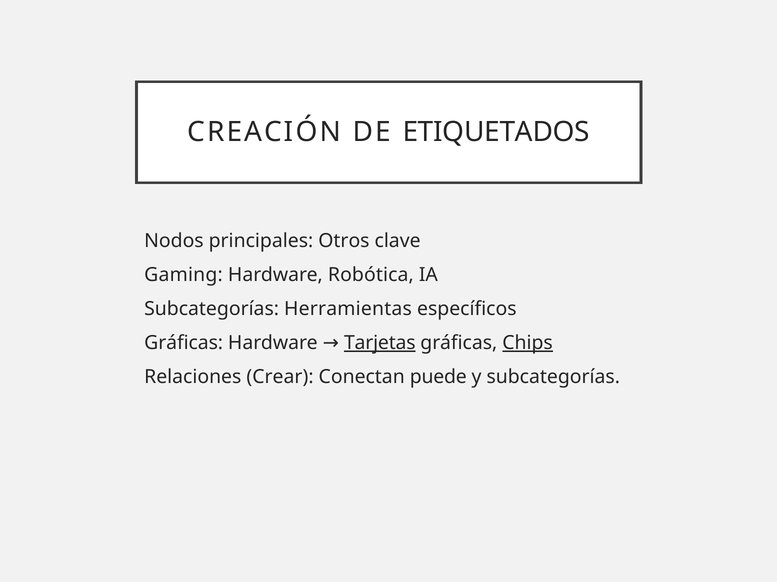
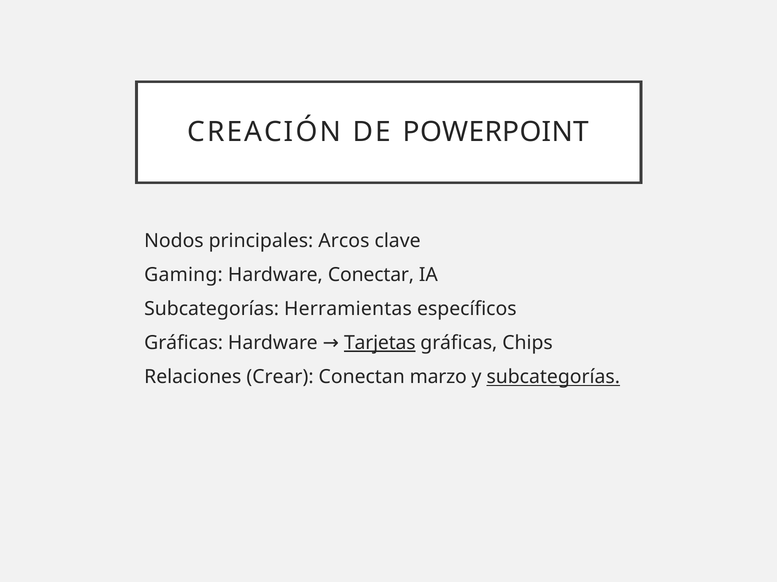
ETIQUETADOS: ETIQUETADOS -> POWERPOINT
Otros: Otros -> Arcos
Robótica: Robótica -> Conectar
Chips underline: present -> none
puede: puede -> marzo
subcategorías at (553, 378) underline: none -> present
